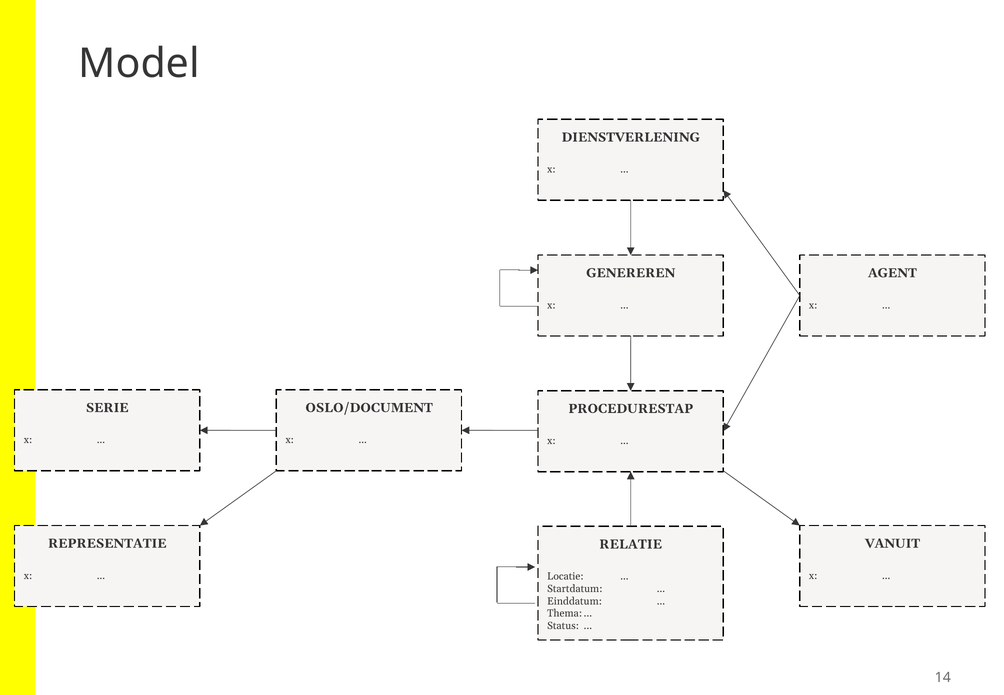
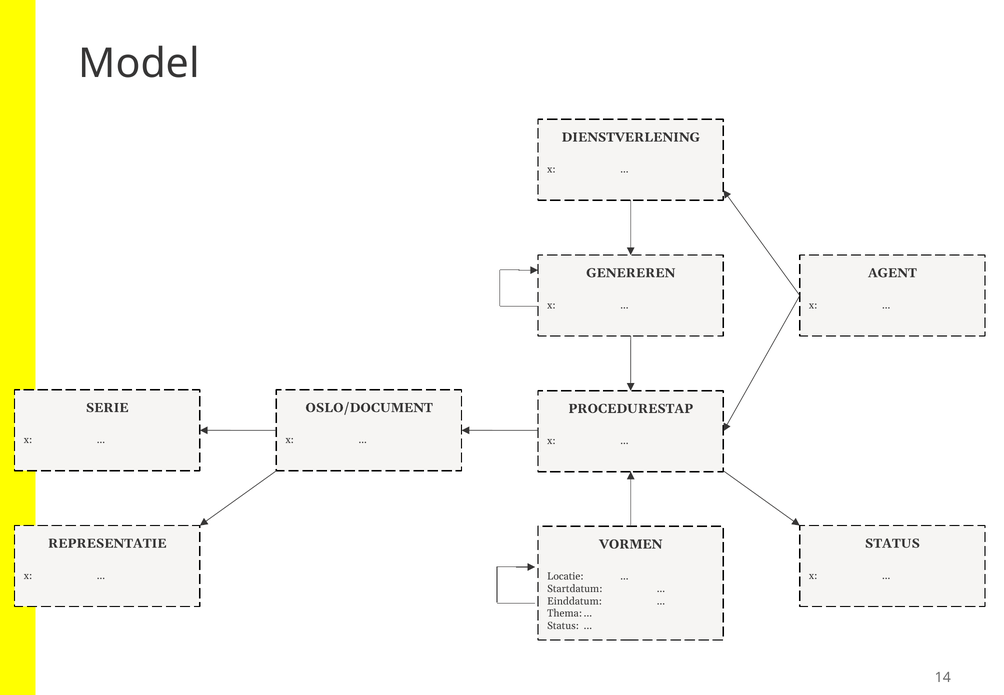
VANUIT at (892, 543): VANUIT -> STATUS
RELATIE: RELATIE -> VORMEN
